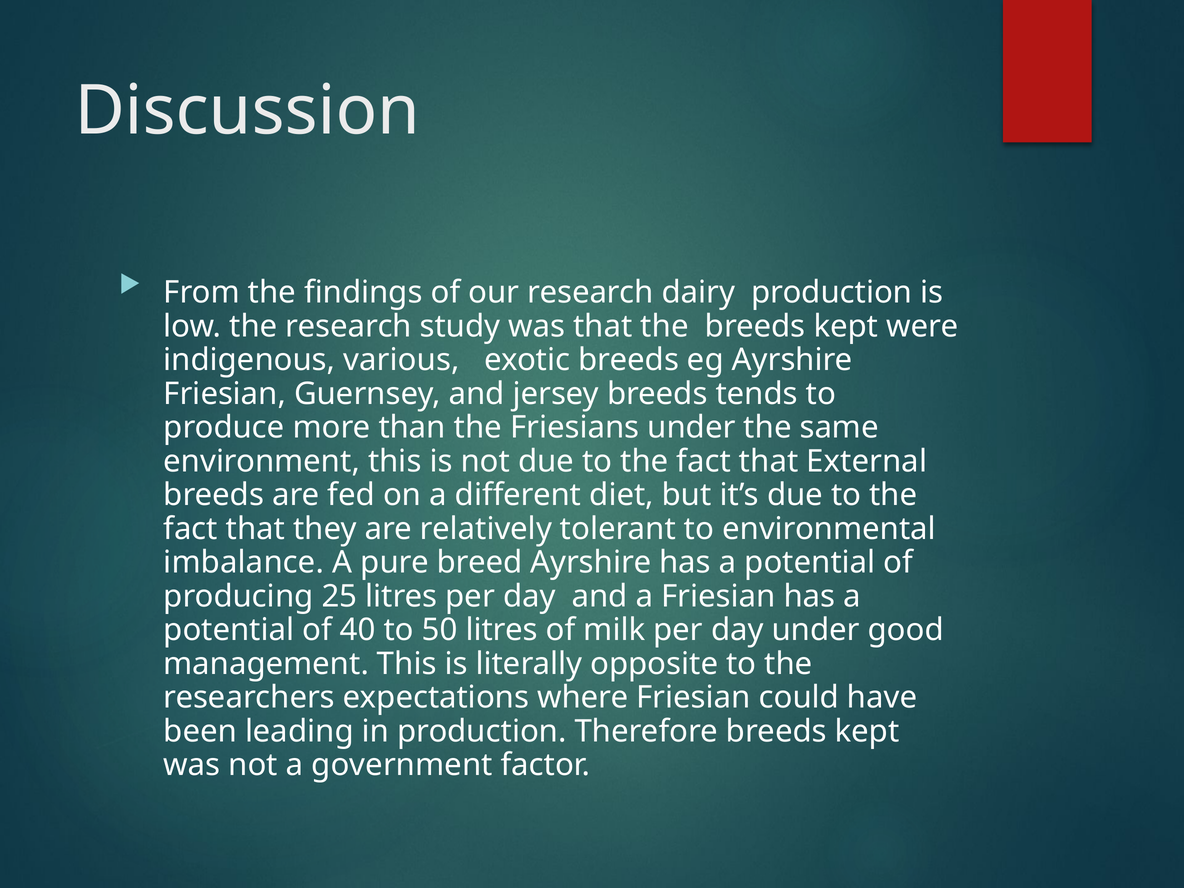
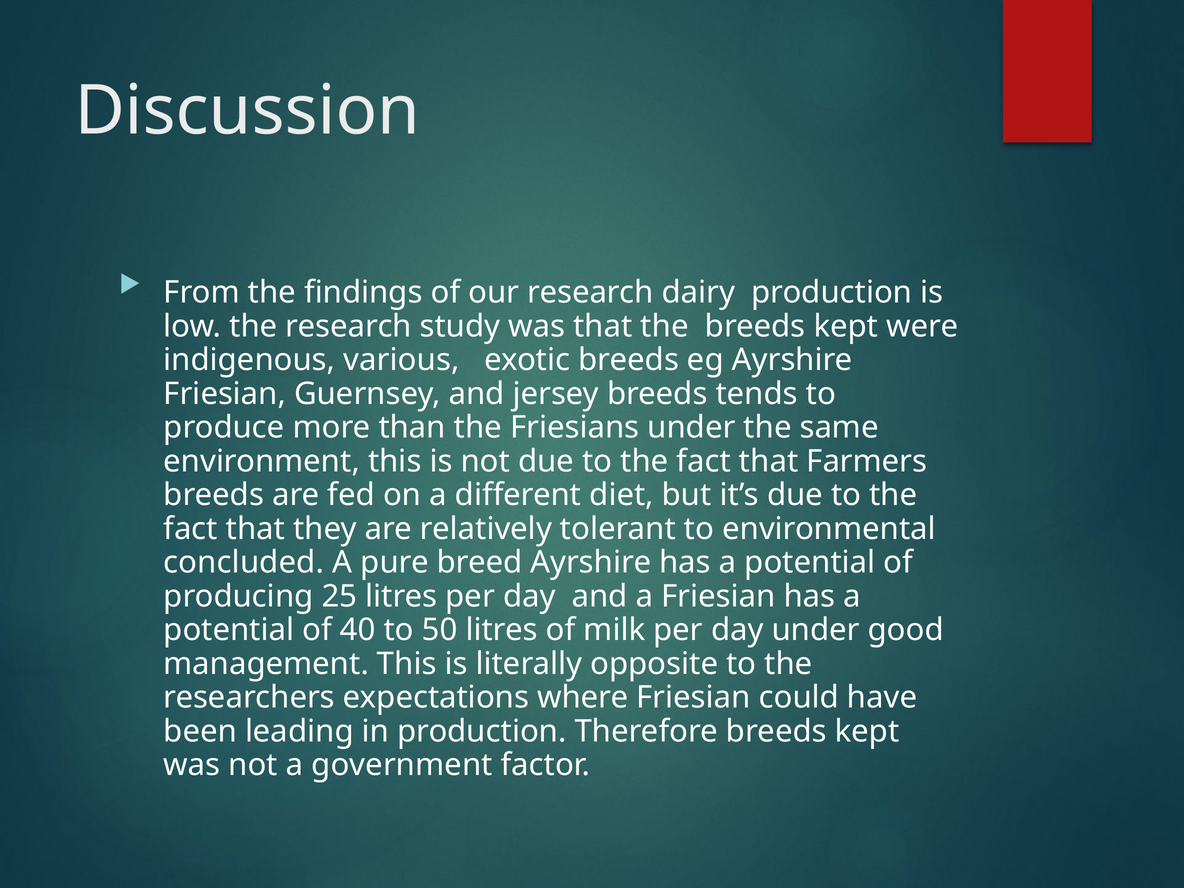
External: External -> Farmers
imbalance: imbalance -> concluded
